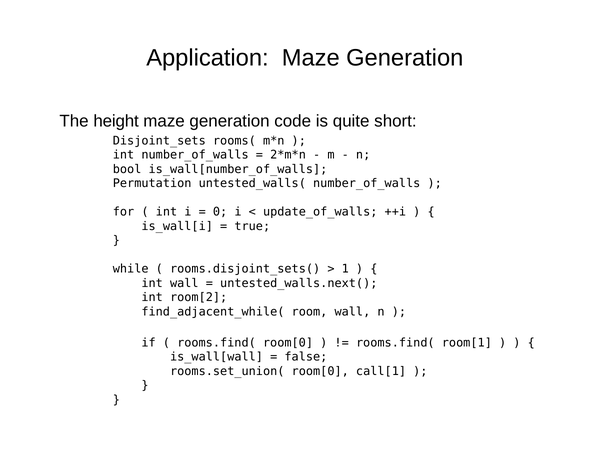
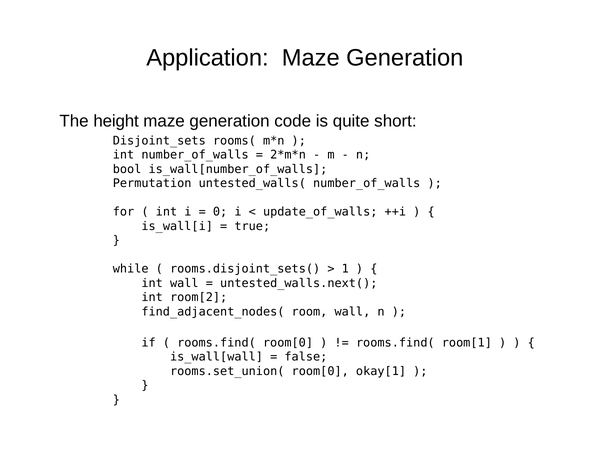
find_adjacent_while(: find_adjacent_while( -> find_adjacent_nodes(
call[1: call[1 -> okay[1
